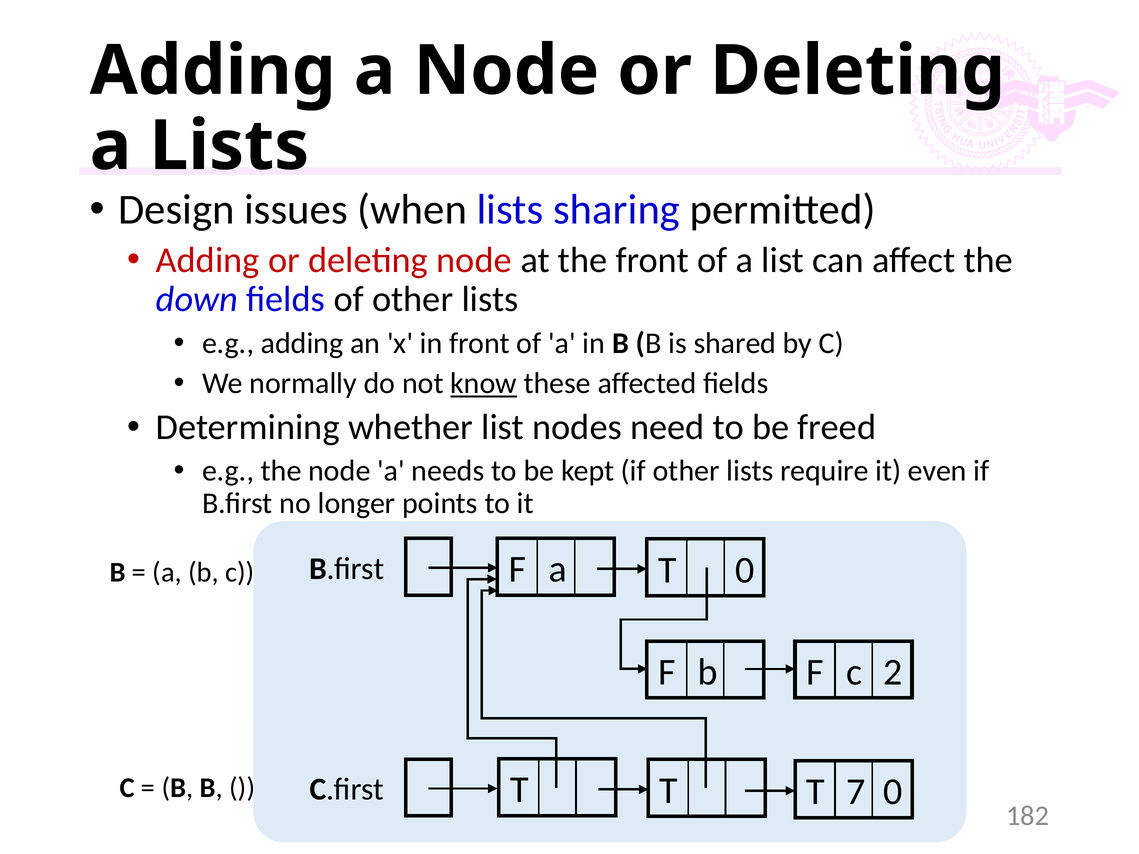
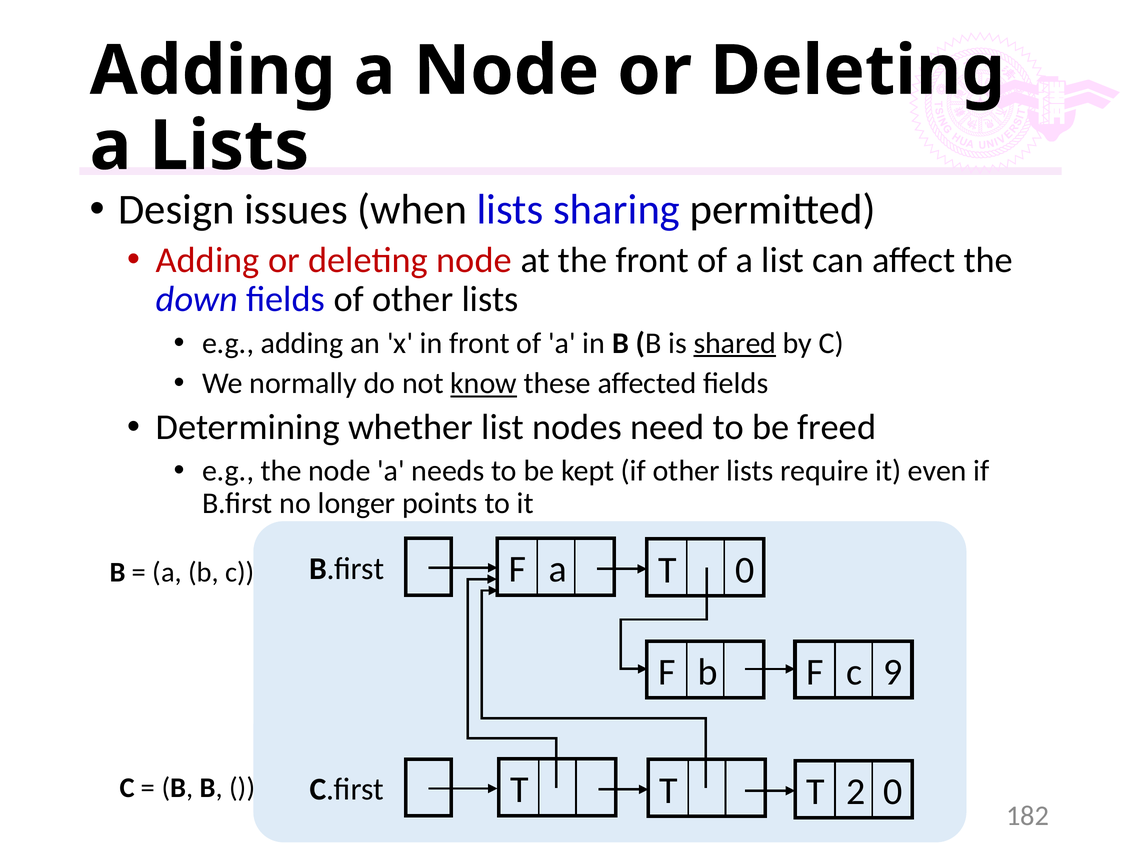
shared underline: none -> present
2: 2 -> 9
7: 7 -> 2
